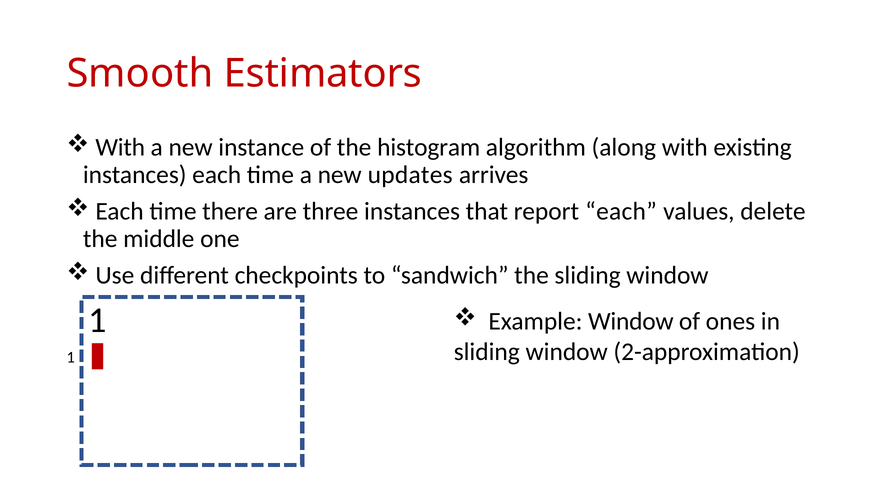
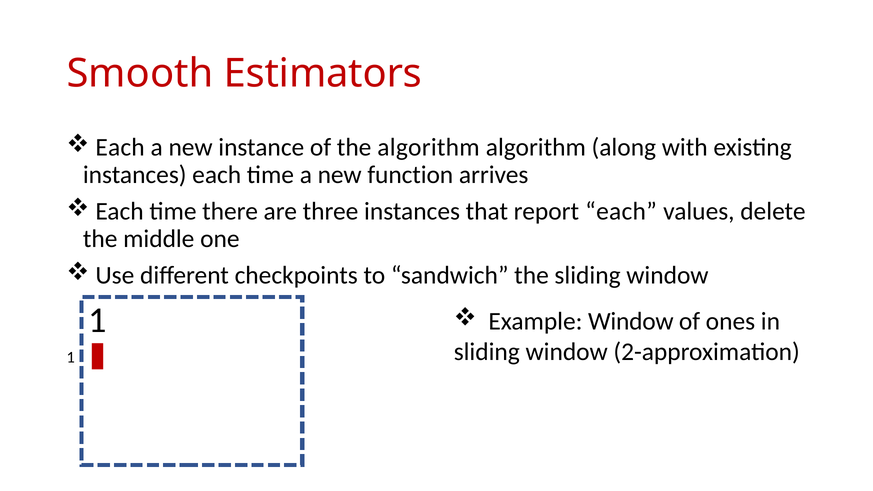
With at (120, 148): With -> Each
the histogram: histogram -> algorithm
updates: updates -> function
